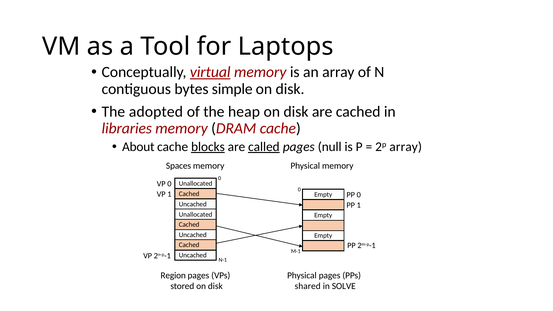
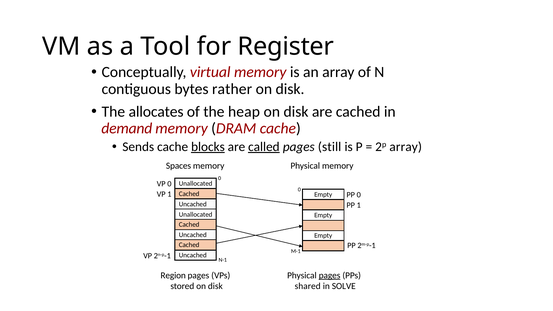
Laptops: Laptops -> Register
virtual underline: present -> none
simple: simple -> rather
adopted: adopted -> allocates
libraries: libraries -> demand
About: About -> Sends
null: null -> still
pages at (330, 275) underline: none -> present
